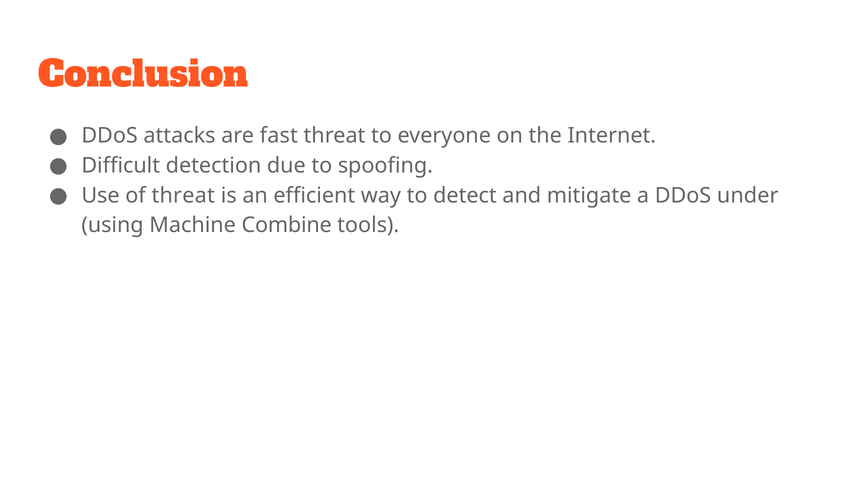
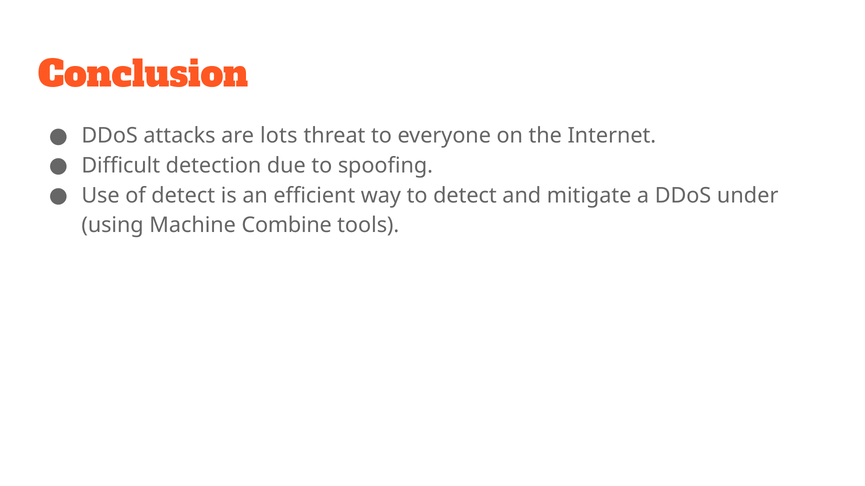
fast: fast -> lots
of threat: threat -> detect
